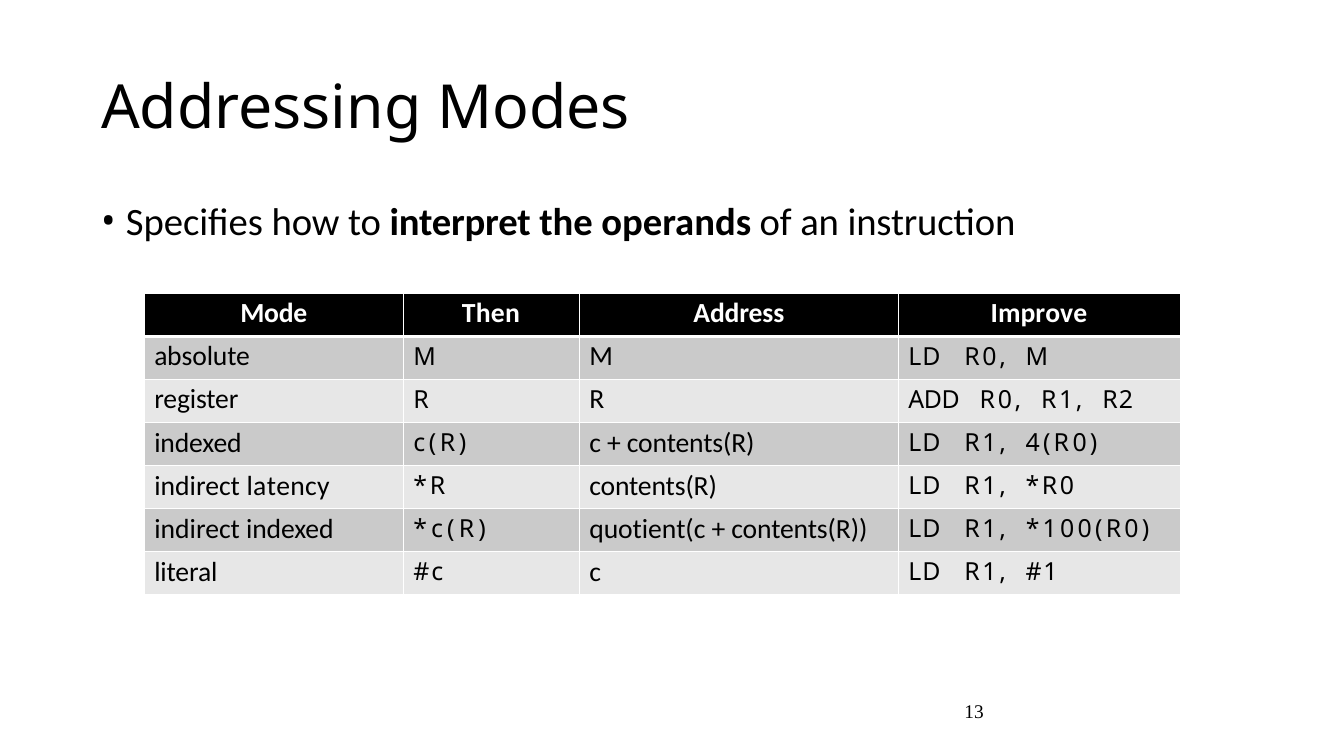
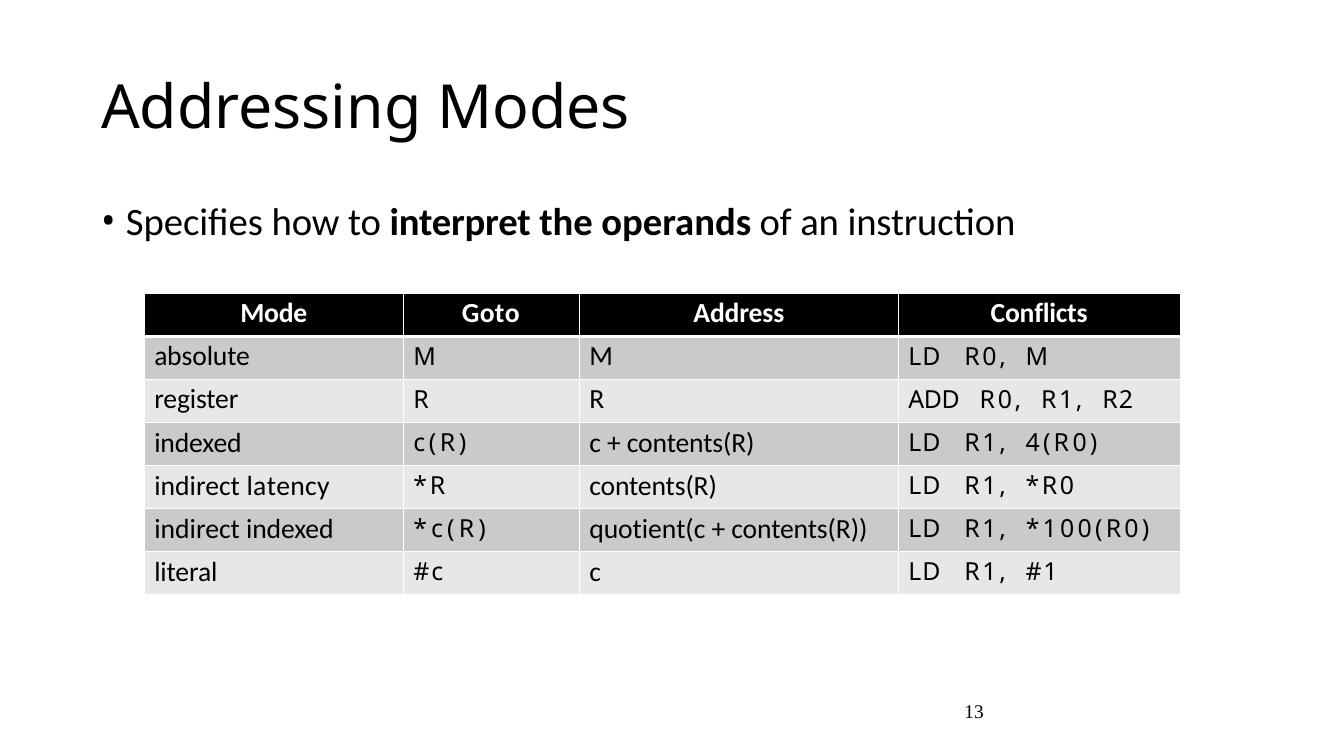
Then: Then -> Goto
Improve: Improve -> Conflicts
